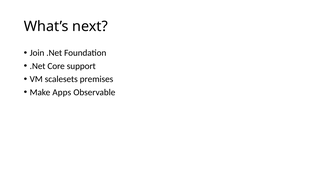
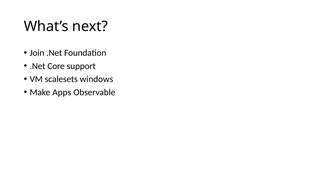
premises: premises -> windows
